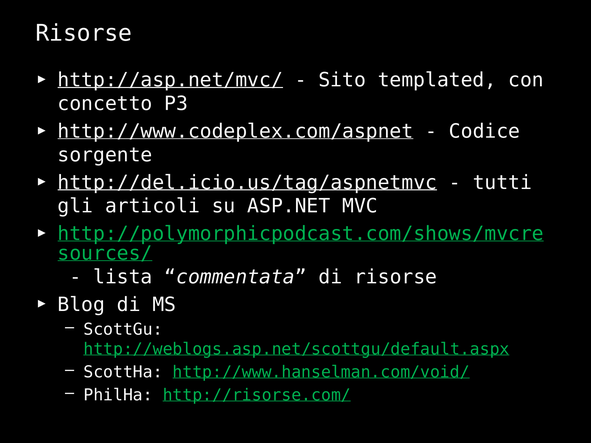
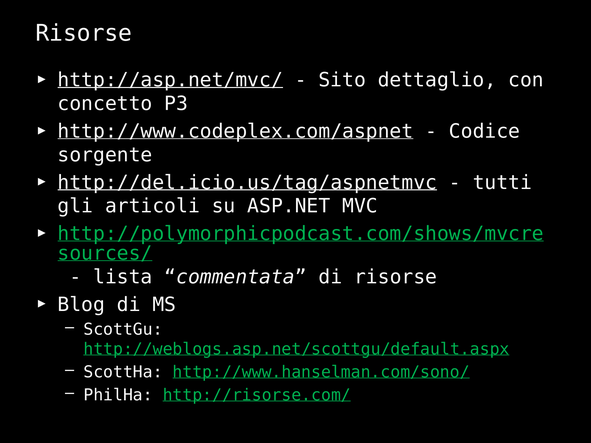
templated: templated -> dettaglio
http://www.hanselman.com/void/: http://www.hanselman.com/void/ -> http://www.hanselman.com/sono/
